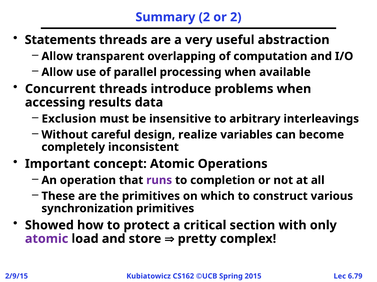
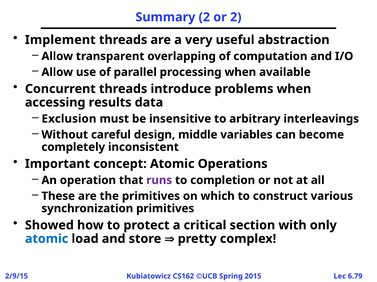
Statements: Statements -> Implement
realize: realize -> middle
atomic at (47, 239) colour: purple -> blue
